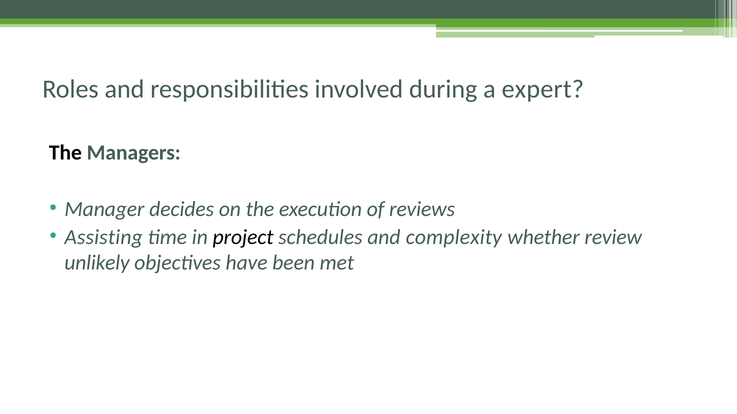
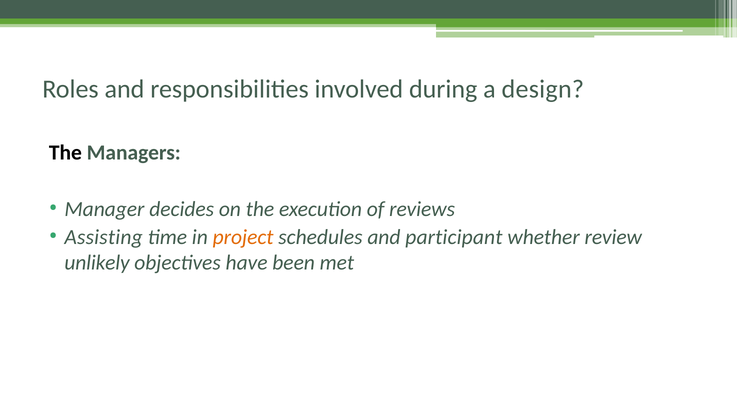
expert: expert -> design
project colour: black -> orange
complexity: complexity -> participant
